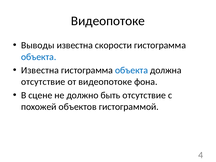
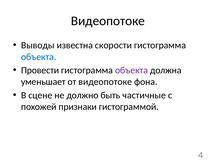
Известна at (40, 70): Известна -> Провести
объекта at (132, 70) colour: blue -> purple
отсутствие at (43, 82): отсутствие -> уменьшает
быть отсутствие: отсутствие -> частичные
объектов: объектов -> признаки
